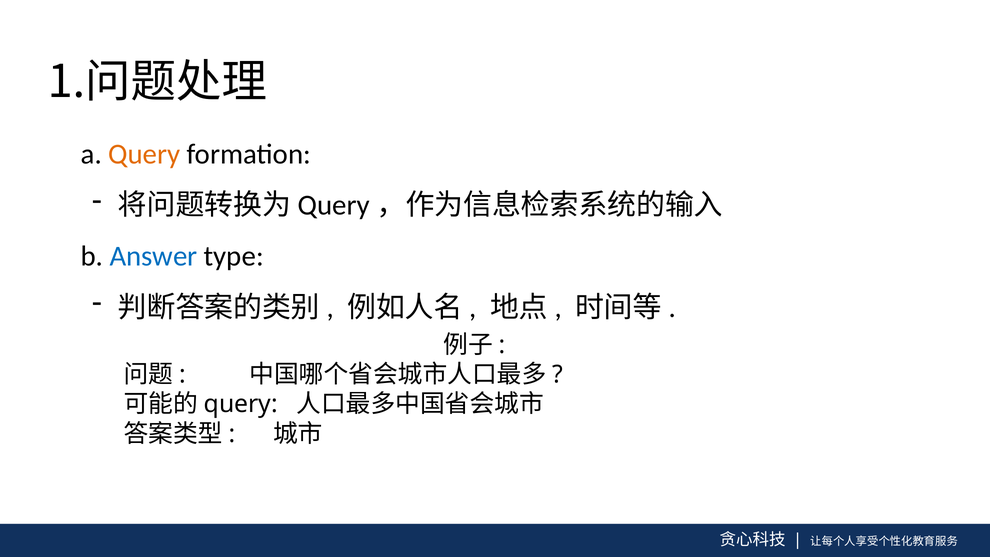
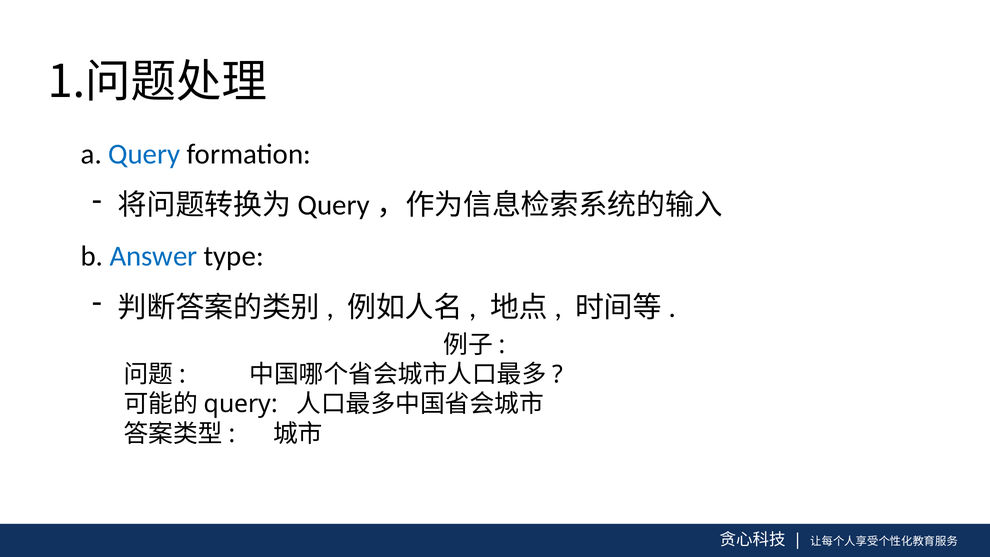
Query at (144, 154) colour: orange -> blue
